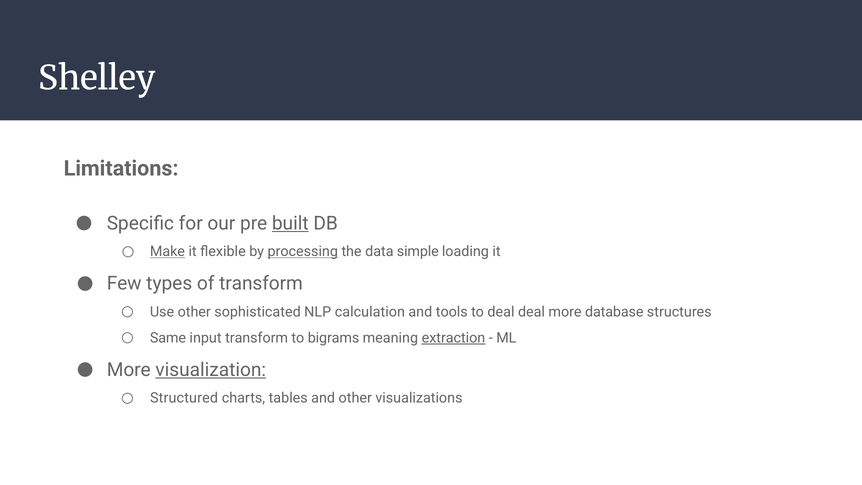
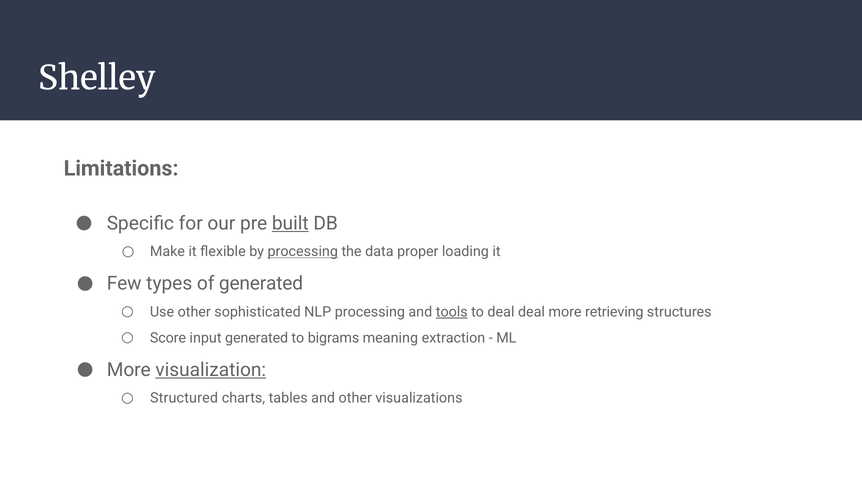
Make underline: present -> none
simple: simple -> proper
of transform: transform -> generated
NLP calculation: calculation -> processing
tools underline: none -> present
database: database -> retrieving
Same: Same -> Score
input transform: transform -> generated
extraction underline: present -> none
